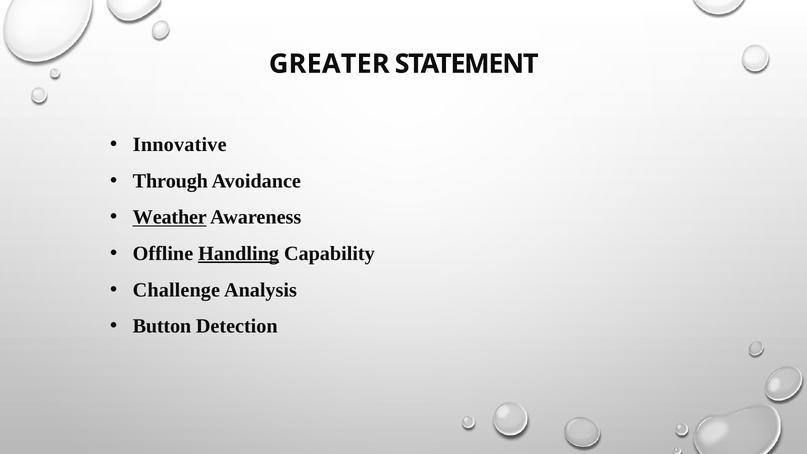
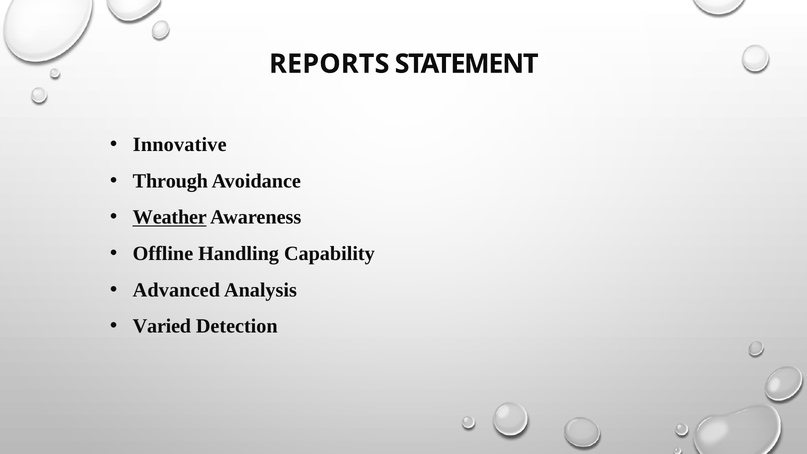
GREATER: GREATER -> REPORTS
Handling underline: present -> none
Challenge: Challenge -> Advanced
Button: Button -> Varied
